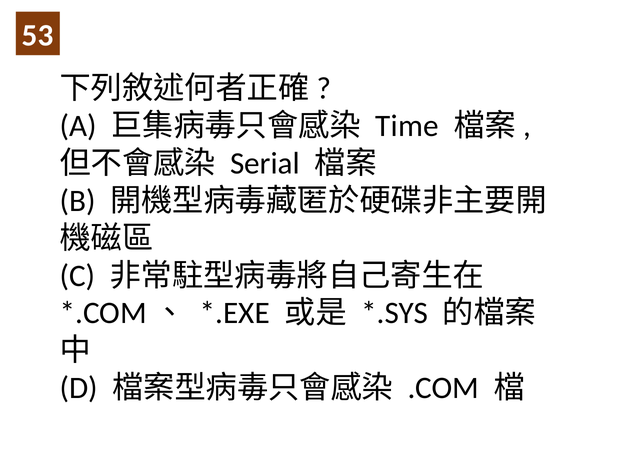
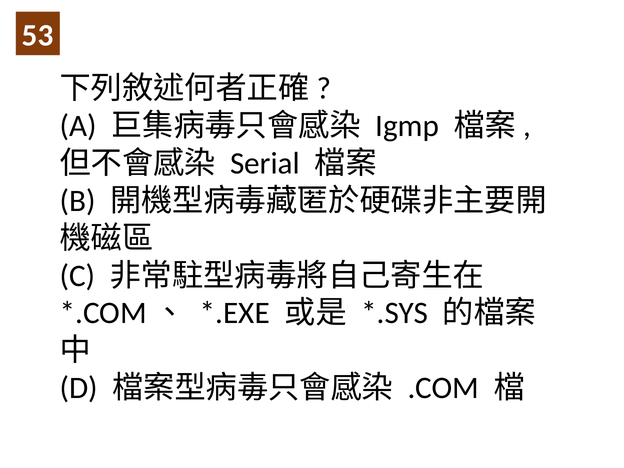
Time: Time -> Igmp
